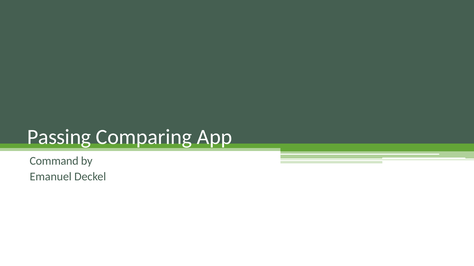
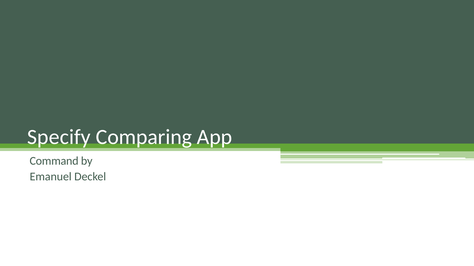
Passing: Passing -> Specify
